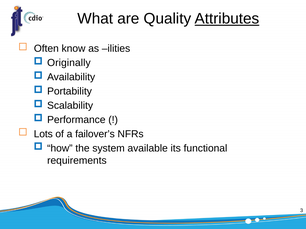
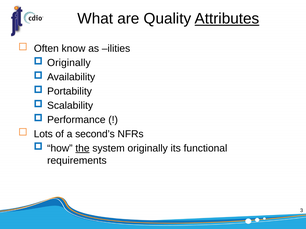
failover’s: failover’s -> second’s
the underline: none -> present
system available: available -> originally
